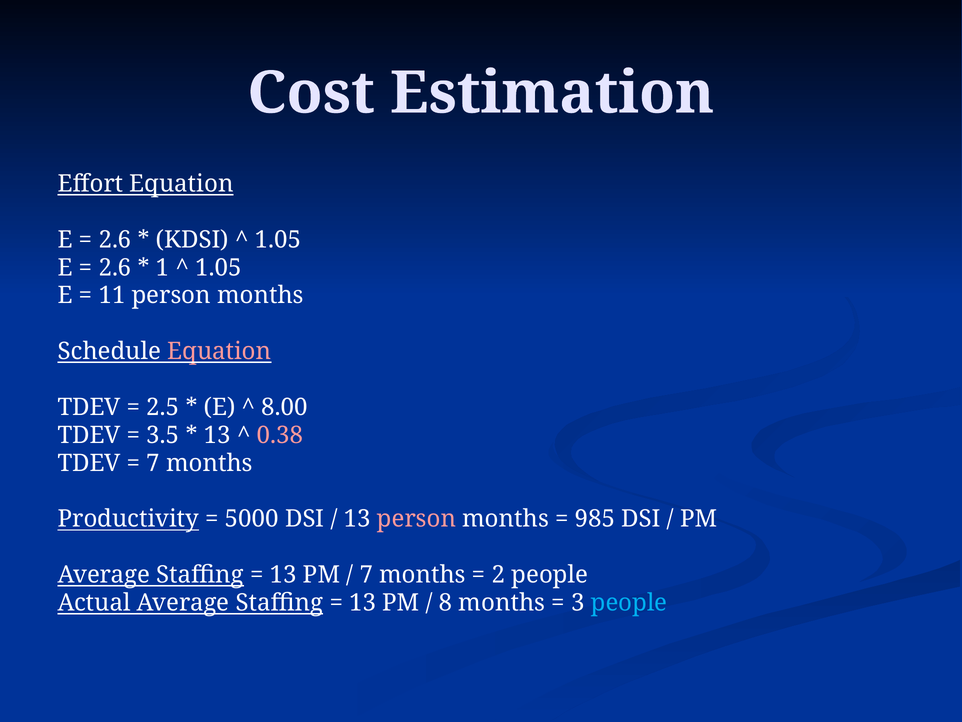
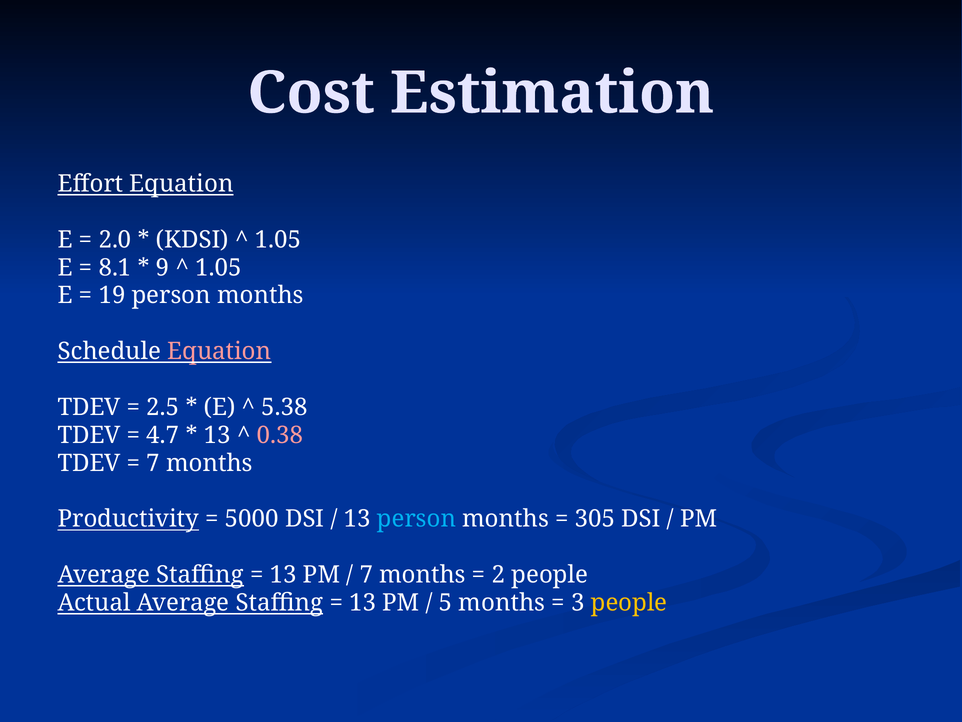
2.6 at (115, 239): 2.6 -> 2.0
2.6 at (115, 267): 2.6 -> 8.1
1: 1 -> 9
11: 11 -> 19
8.00: 8.00 -> 5.38
3.5: 3.5 -> 4.7
person at (416, 519) colour: pink -> light blue
985: 985 -> 305
8: 8 -> 5
people at (629, 602) colour: light blue -> yellow
